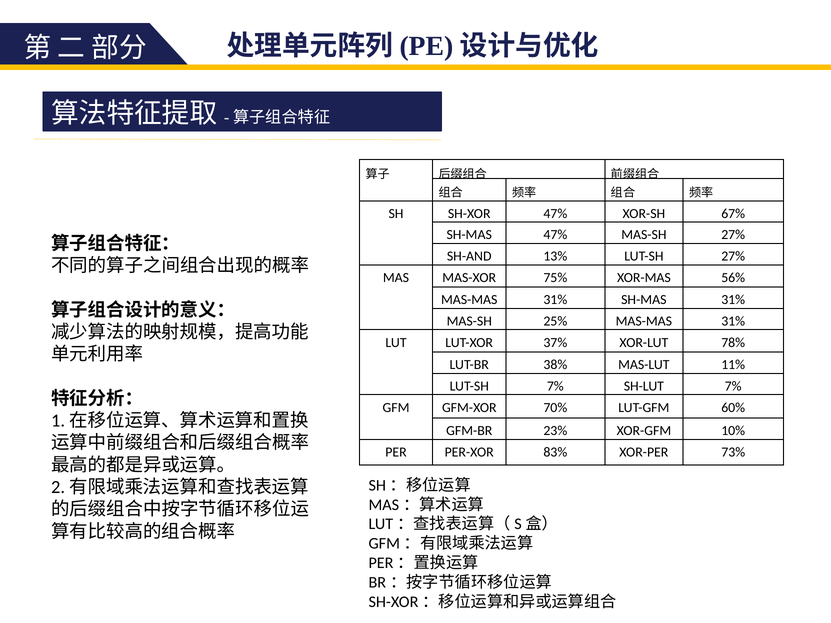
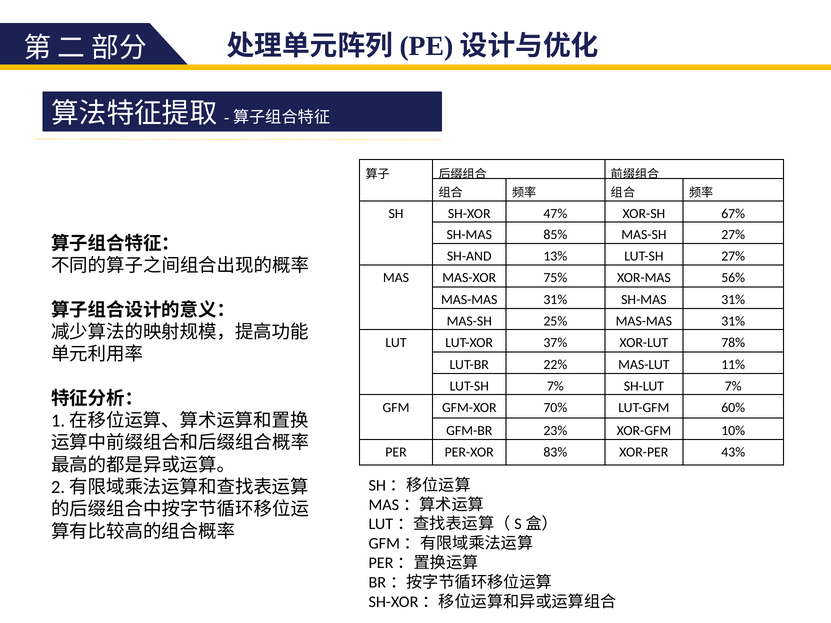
SH-MAS 47%: 47% -> 85%
38%: 38% -> 22%
73%: 73% -> 43%
